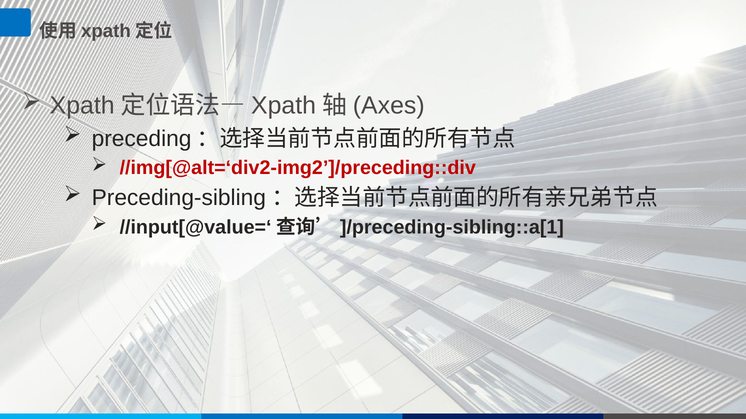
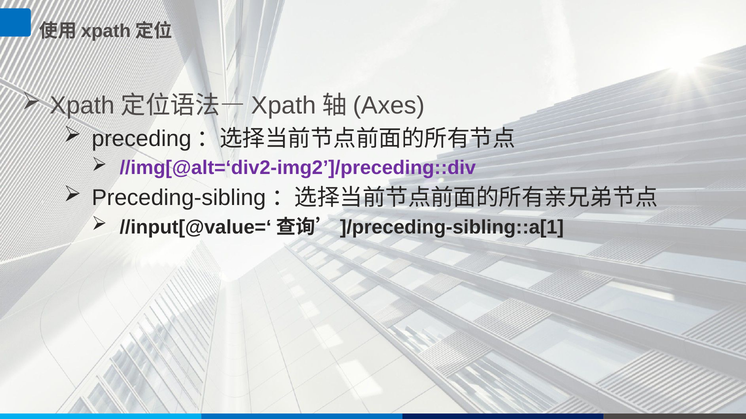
//img[@alt=‘div2-img2’]/preceding::div colour: red -> purple
